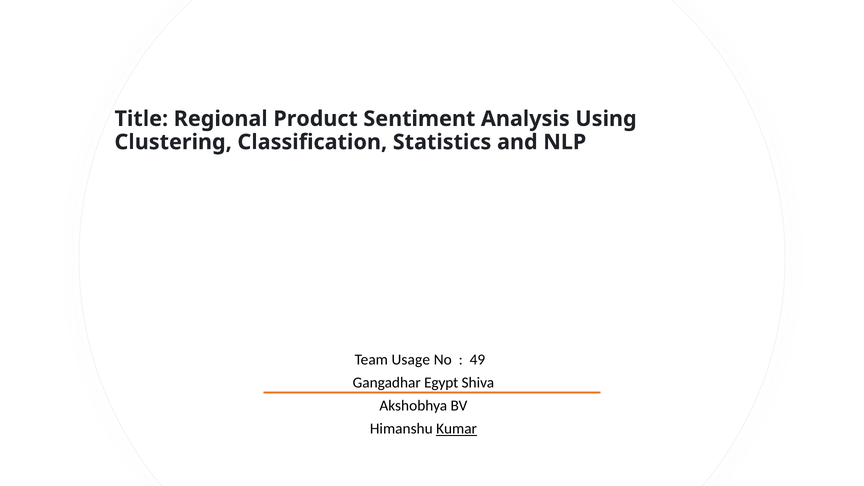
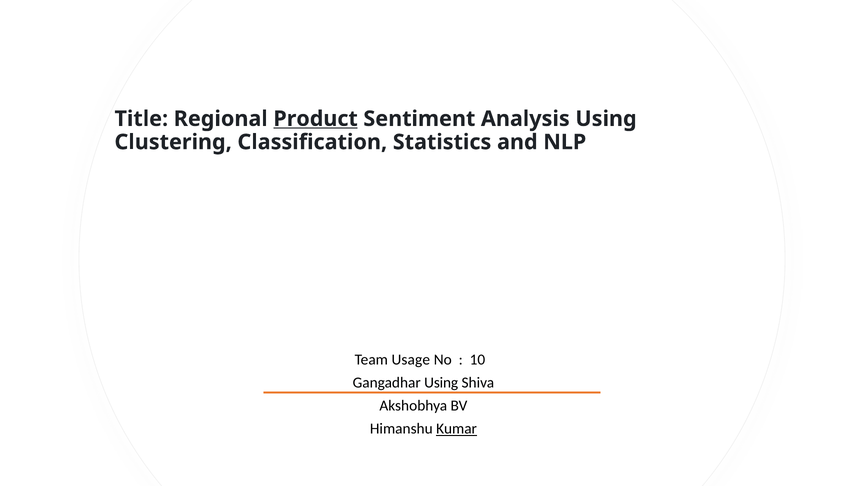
Product underline: none -> present
49: 49 -> 10
Gangadhar Egypt: Egypt -> Using
